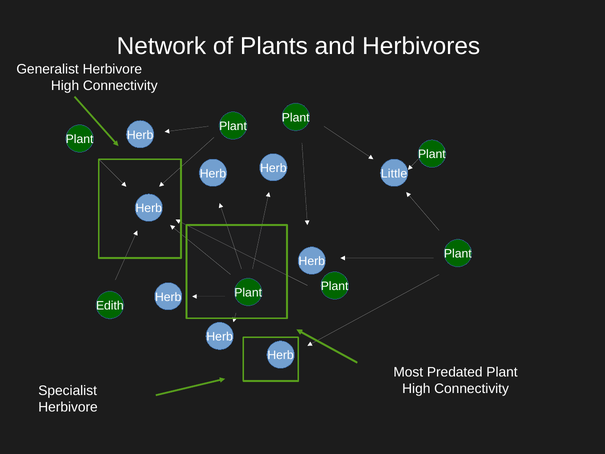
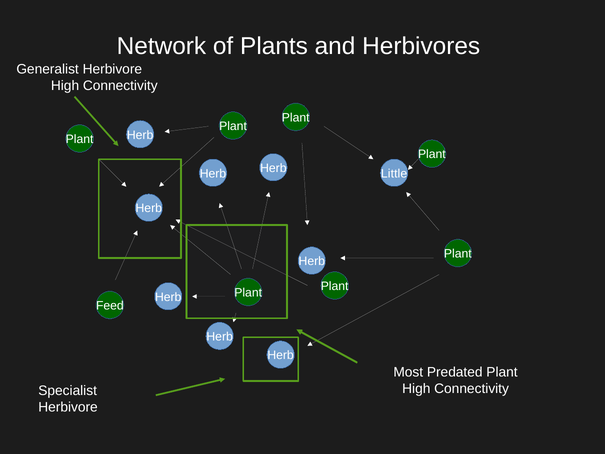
Edith: Edith -> Feed
